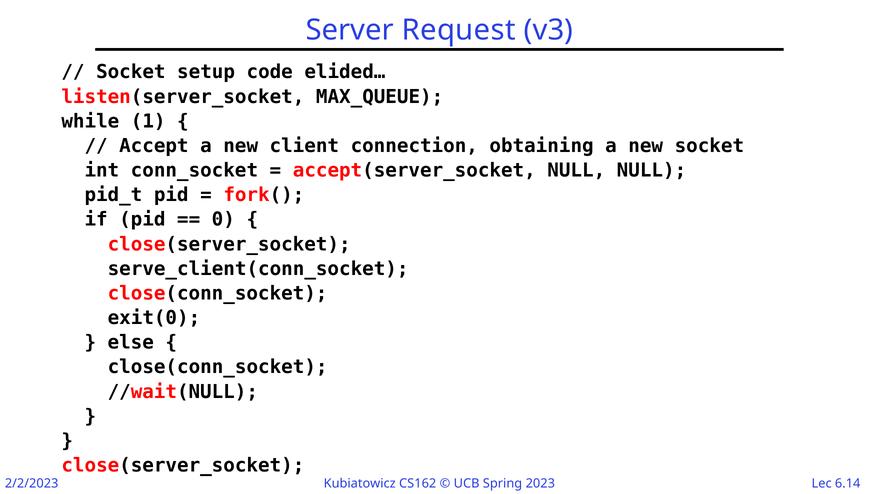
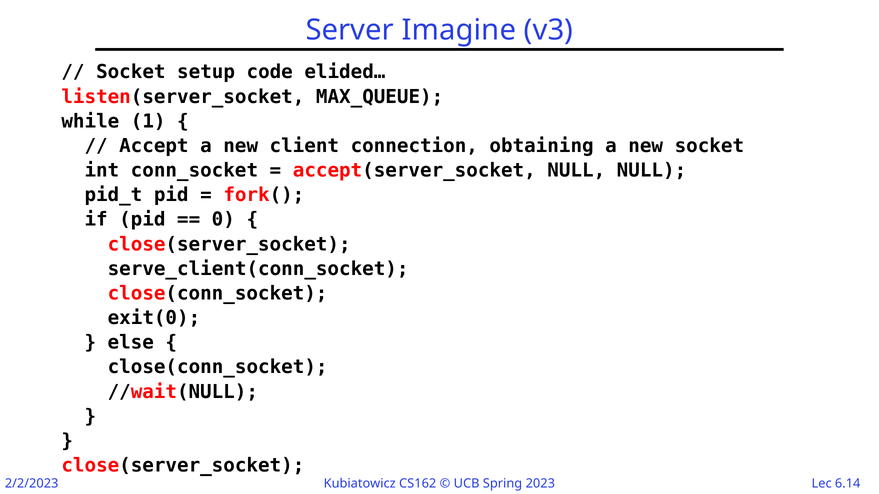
Request: Request -> Imagine
